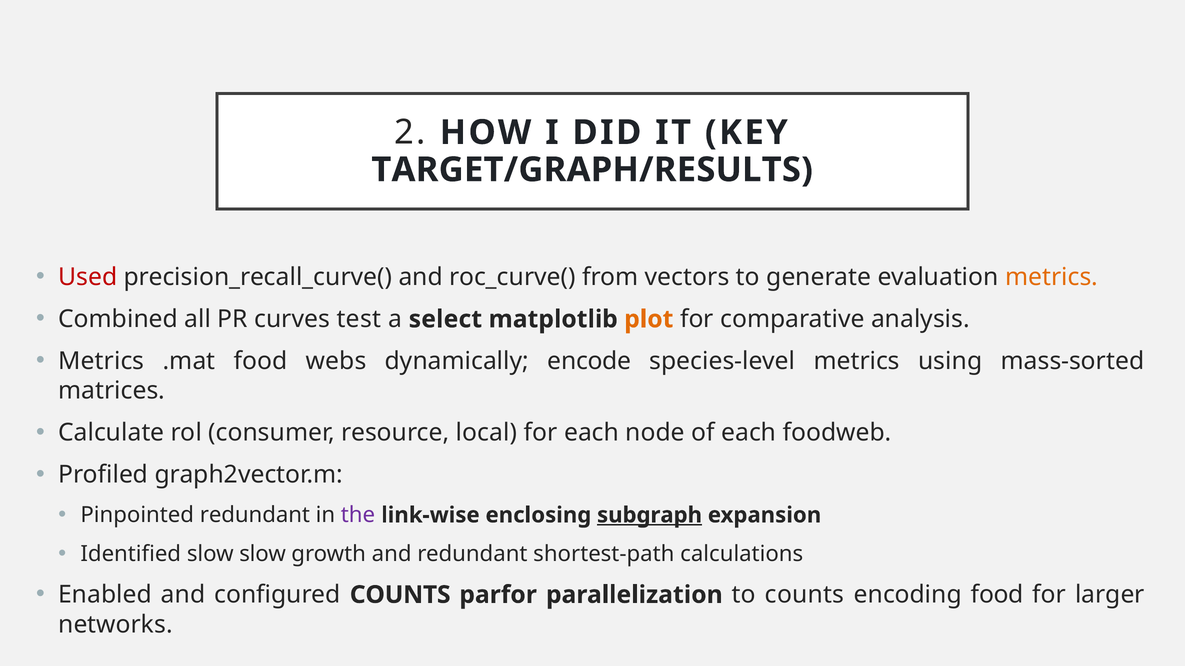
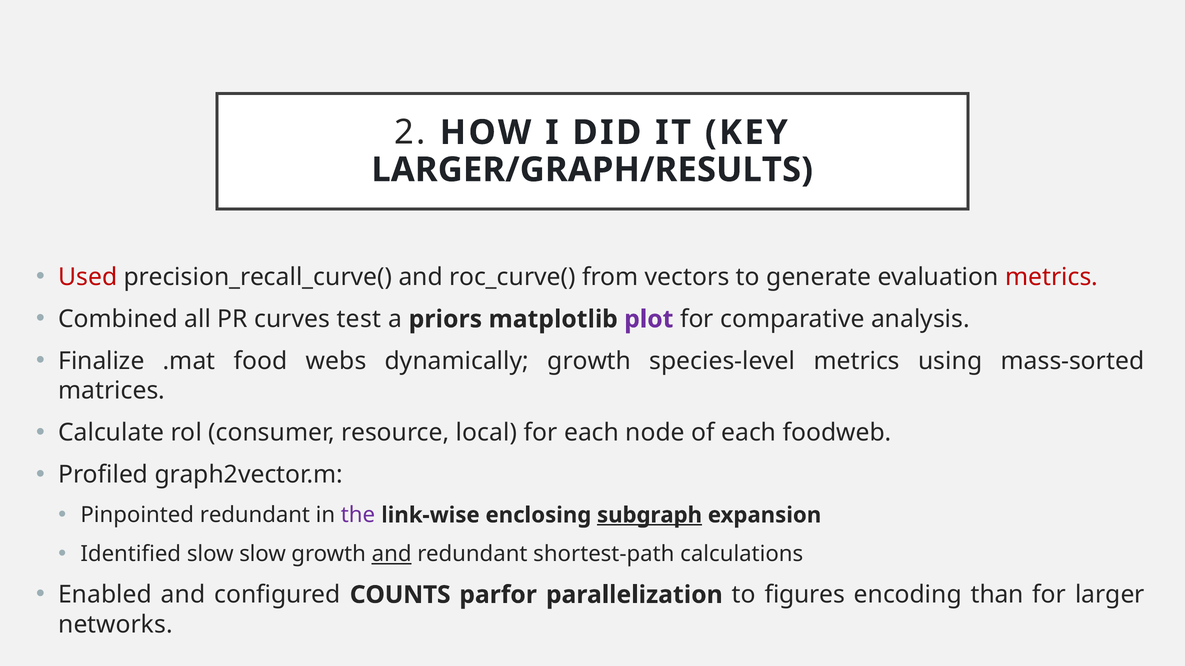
TARGET/GRAPH/RESULTS: TARGET/GRAPH/RESULTS -> LARGER/GRAPH/RESULTS
metrics at (1052, 277) colour: orange -> red
select: select -> priors
plot colour: orange -> purple
Metrics at (101, 361): Metrics -> Finalize
dynamically encode: encode -> growth
and at (392, 555) underline: none -> present
to counts: counts -> figures
encoding food: food -> than
